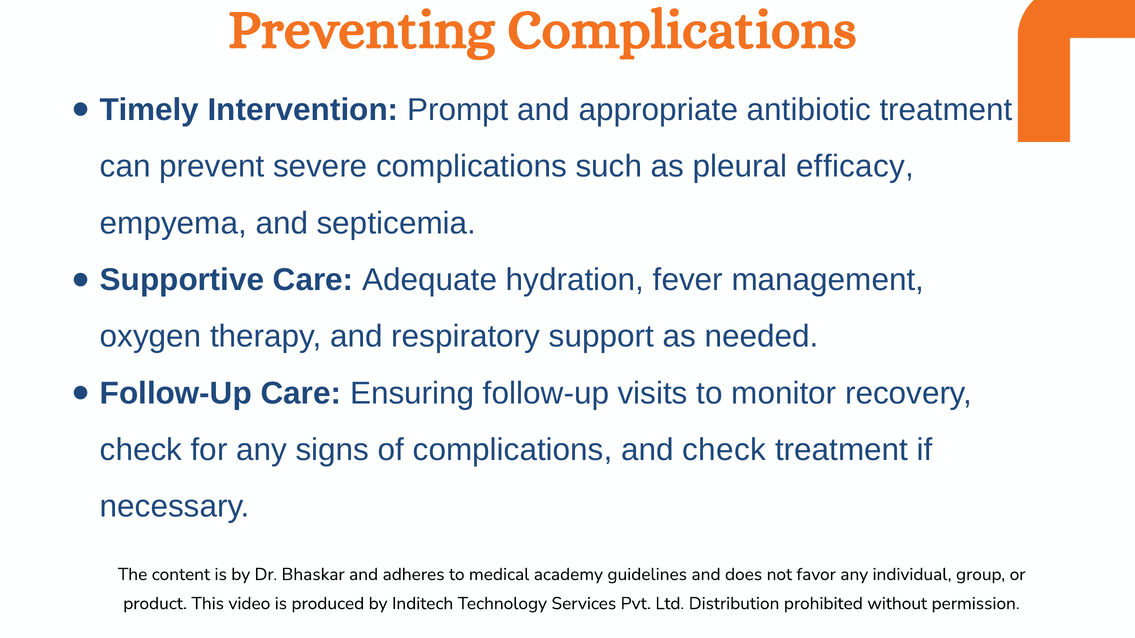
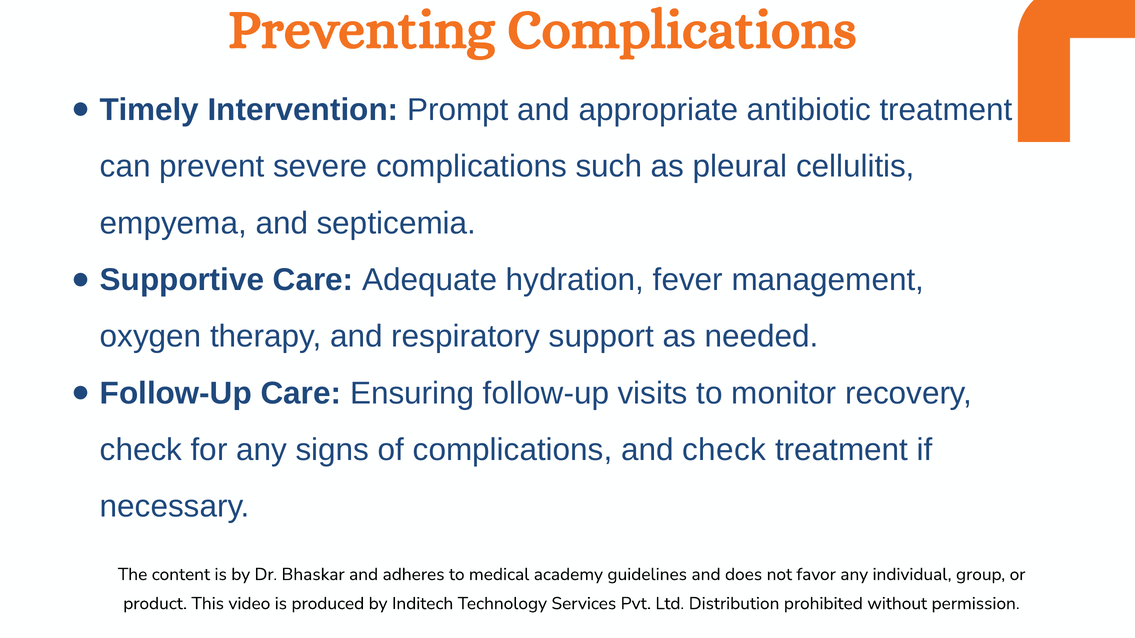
efficacy: efficacy -> cellulitis
